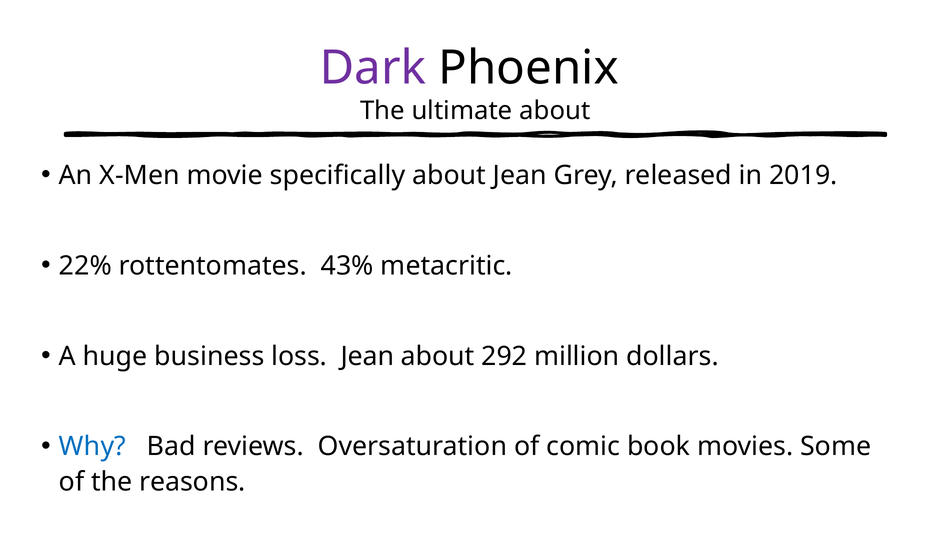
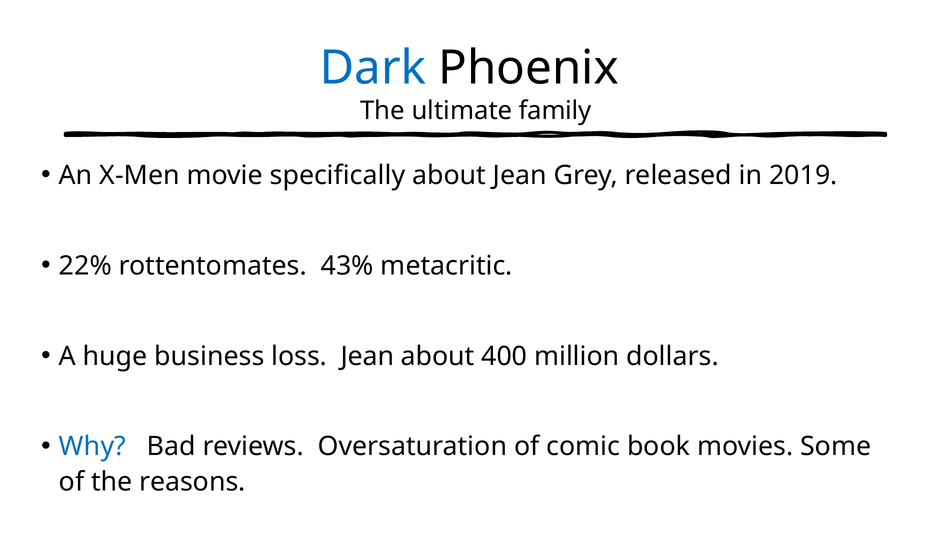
Dark colour: purple -> blue
ultimate about: about -> family
292: 292 -> 400
